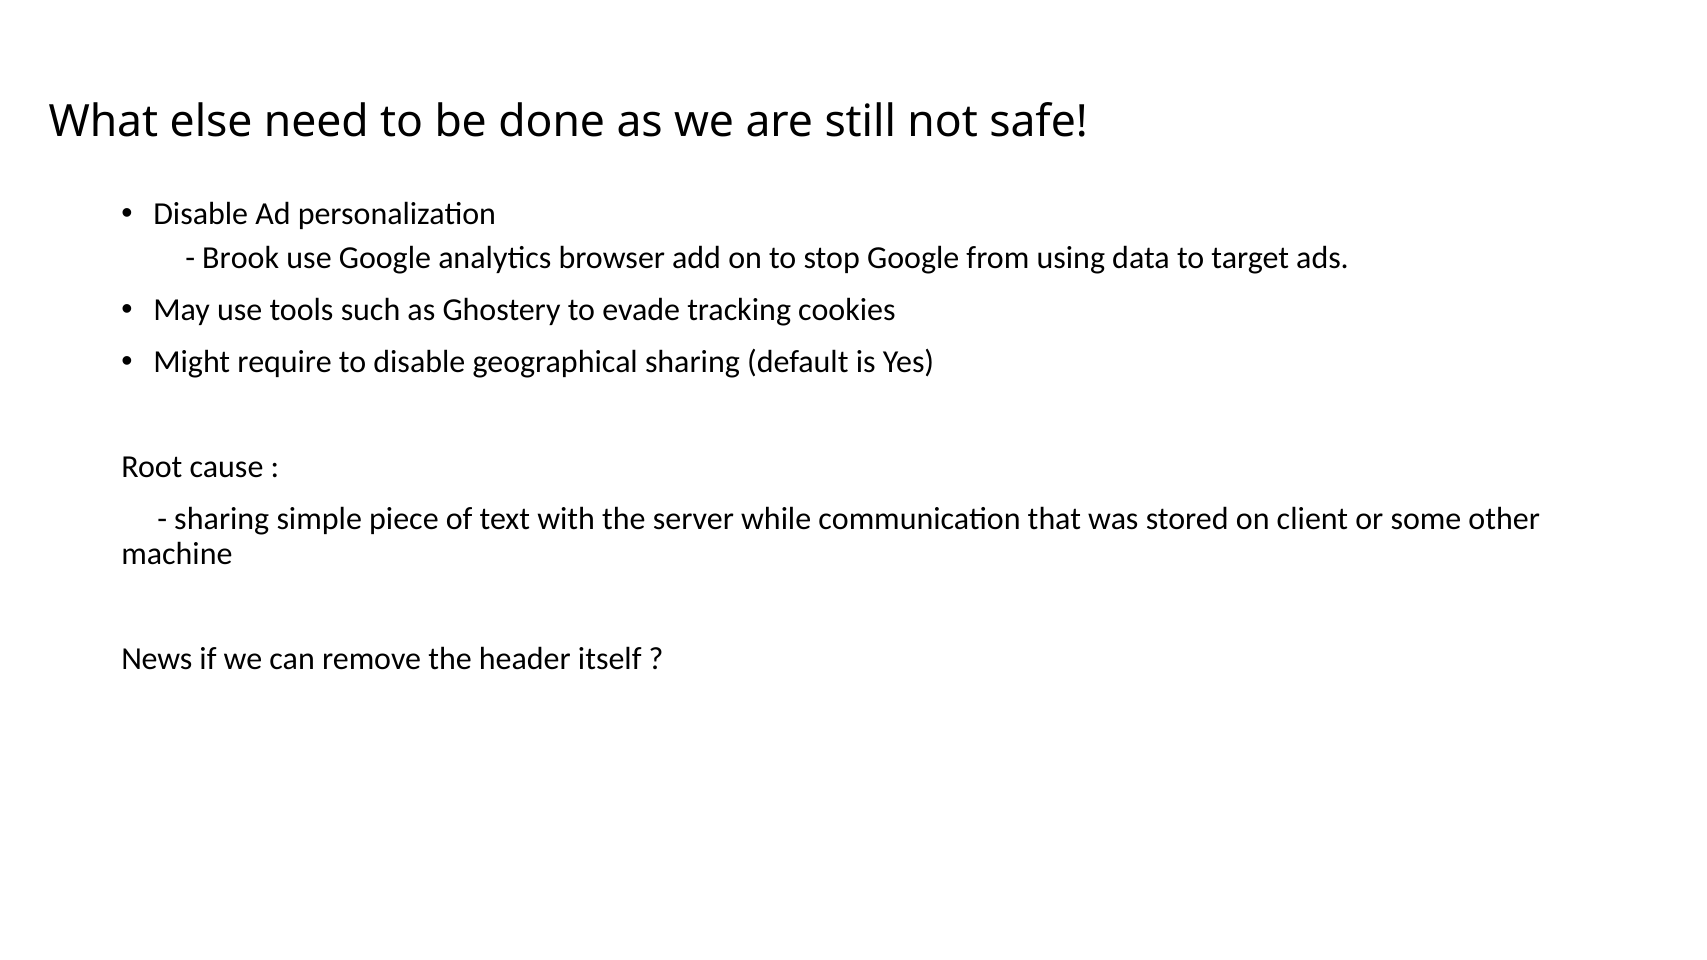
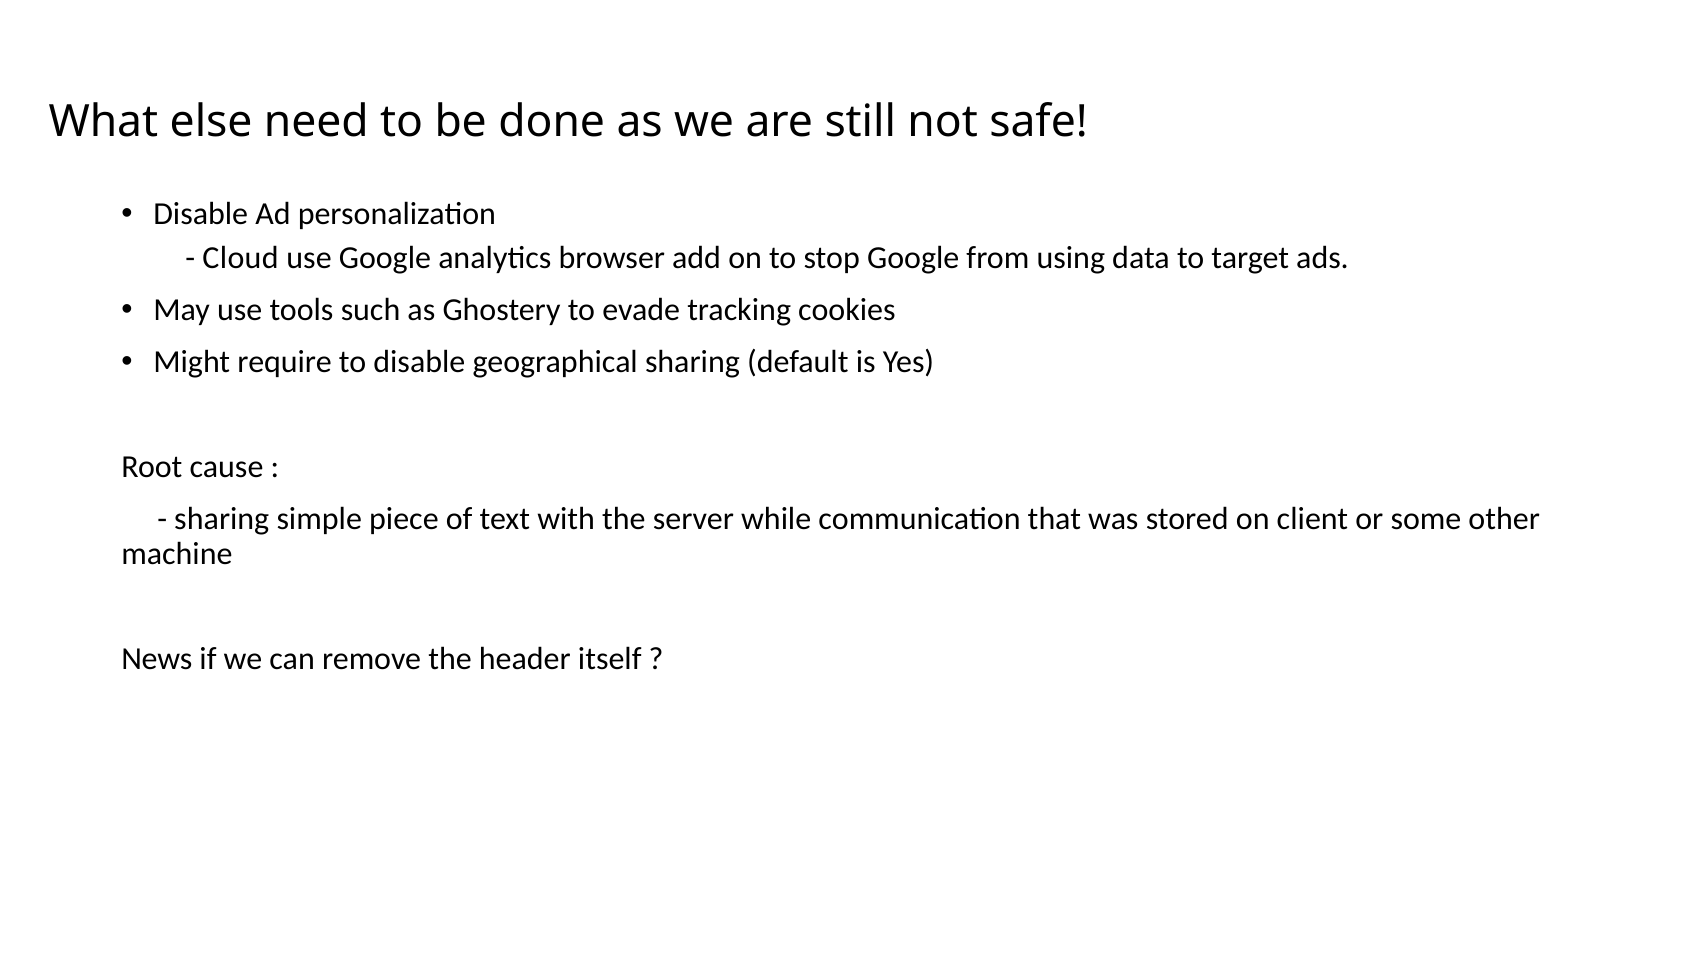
Brook: Brook -> Cloud
